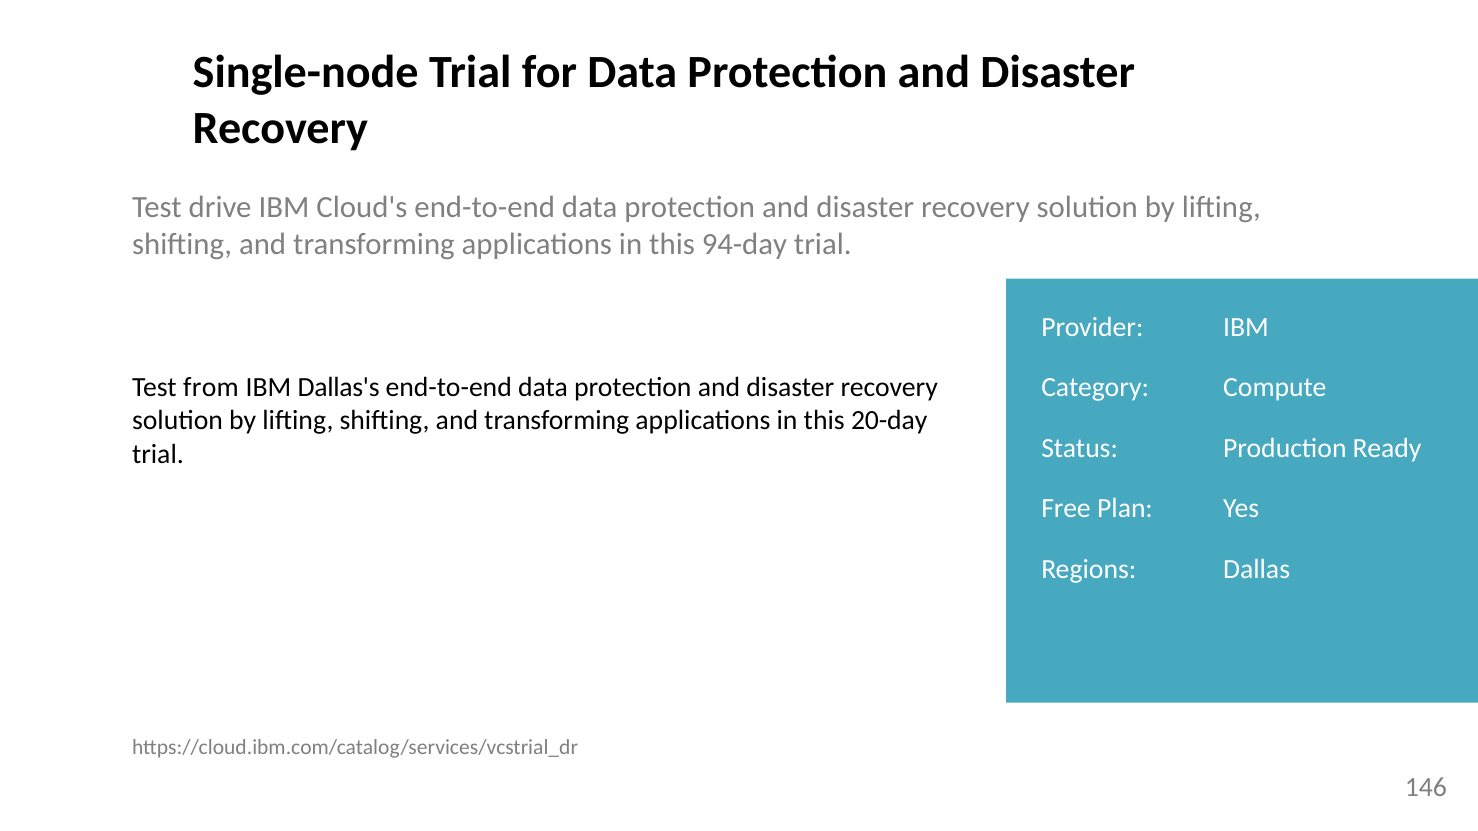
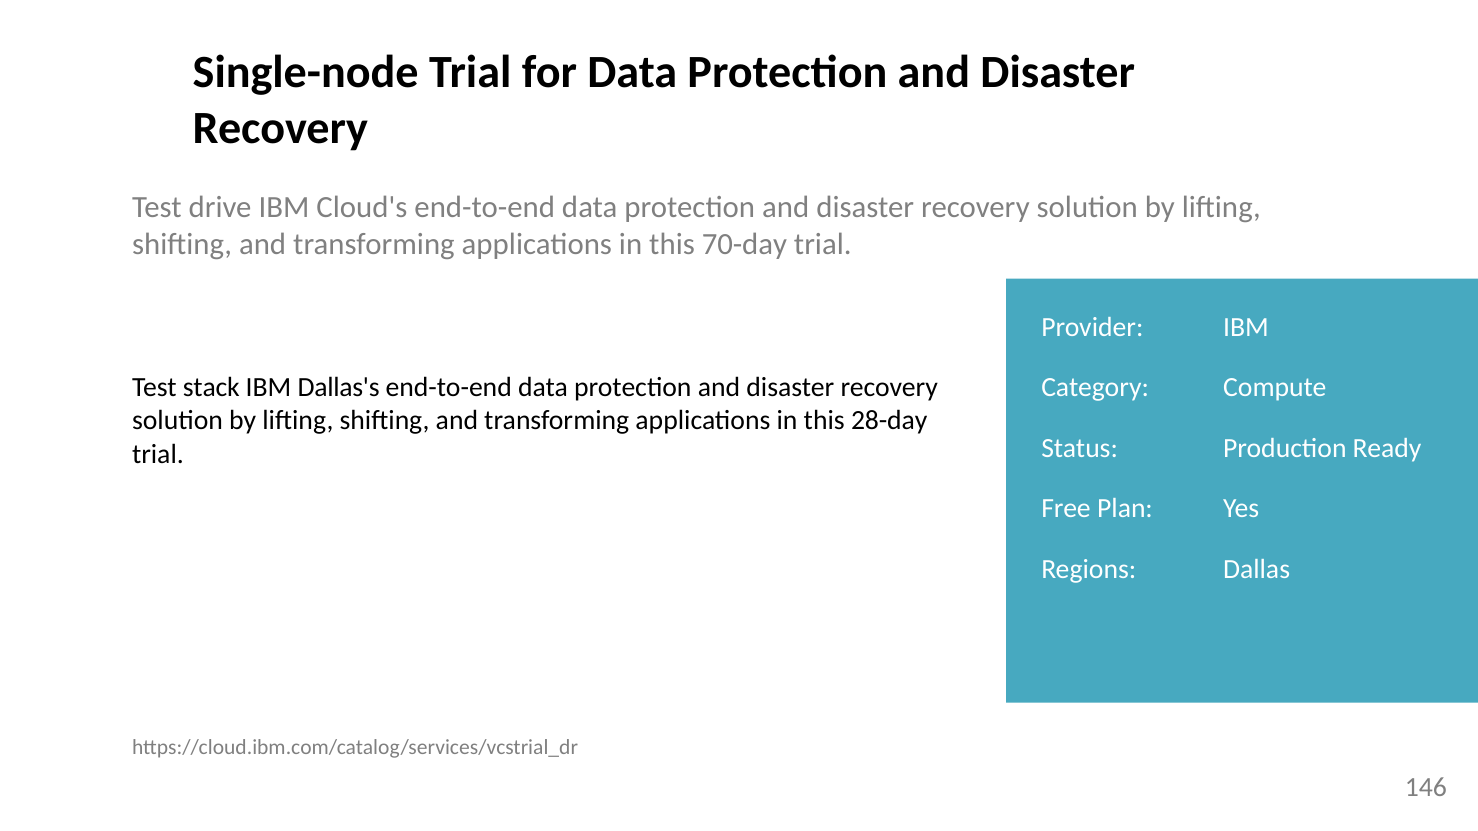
94-day: 94-day -> 70-day
from: from -> stack
20-day: 20-day -> 28-day
